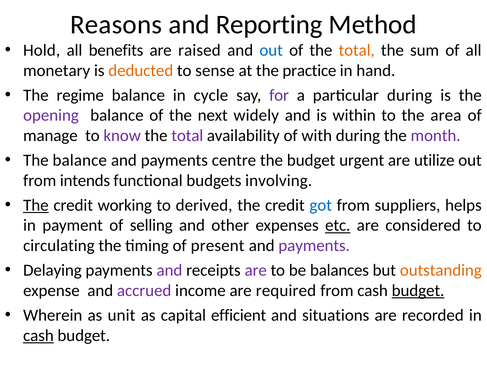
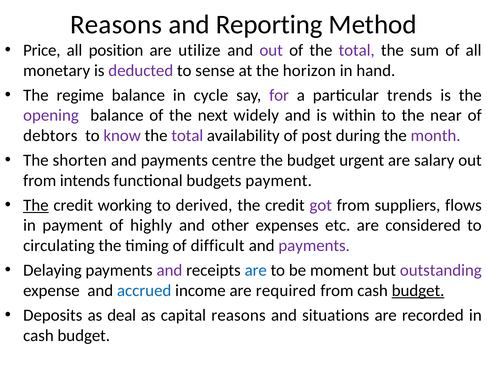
Hold: Hold -> Price
benefits: benefits -> position
raised: raised -> utilize
out at (271, 50) colour: blue -> purple
total at (357, 50) colour: orange -> purple
deducted colour: orange -> purple
practice: practice -> horizon
particular during: during -> trends
area: area -> near
manage: manage -> debtors
with: with -> post
The balance: balance -> shorten
utilize: utilize -> salary
budgets involving: involving -> payment
got colour: blue -> purple
helps: helps -> flows
selling: selling -> highly
etc underline: present -> none
present: present -> difficult
are at (256, 270) colour: purple -> blue
balances: balances -> moment
outstanding colour: orange -> purple
accrued colour: purple -> blue
Wherein: Wherein -> Deposits
unit: unit -> deal
capital efficient: efficient -> reasons
cash at (38, 336) underline: present -> none
